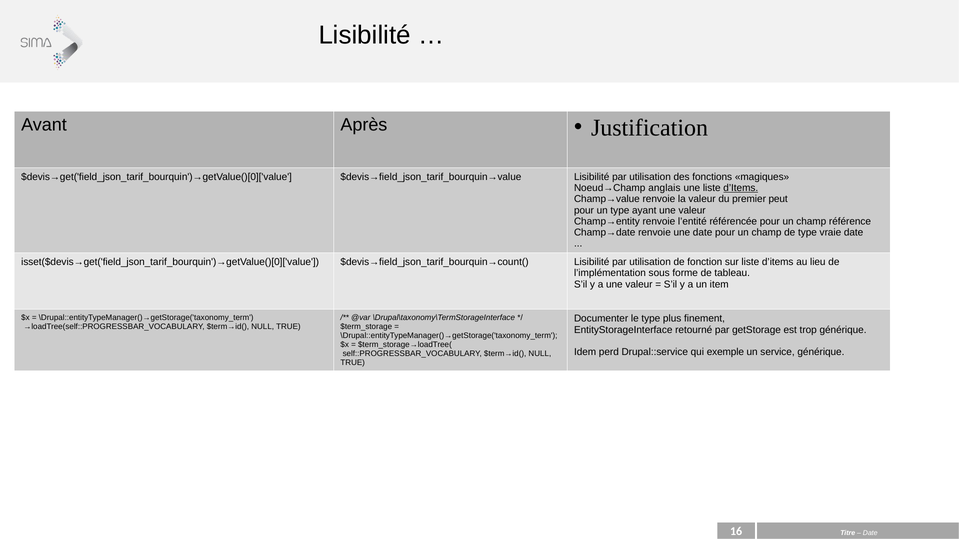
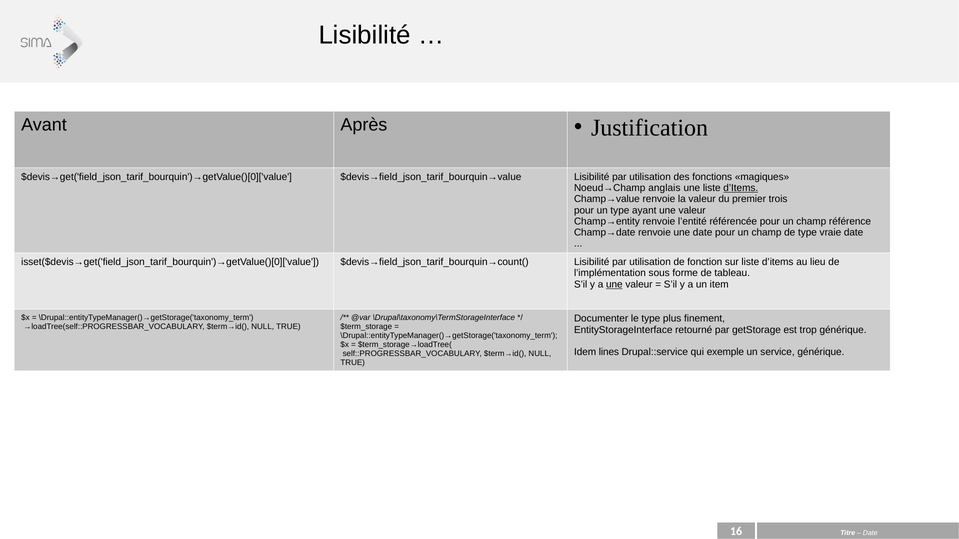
peut: peut -> trois
une at (614, 285) underline: none -> present
perd: perd -> lines
